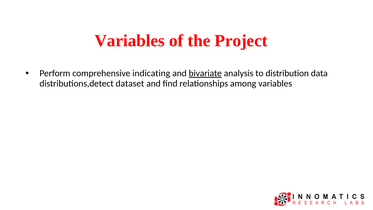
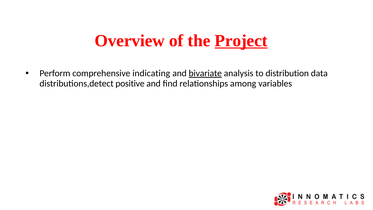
Variables at (130, 41): Variables -> Overview
Project underline: none -> present
dataset: dataset -> positive
